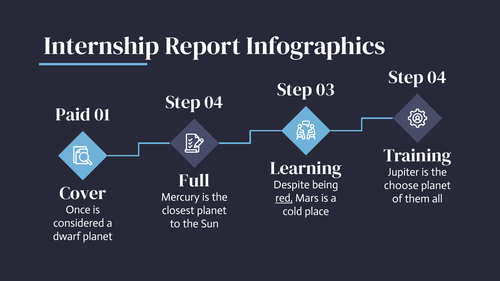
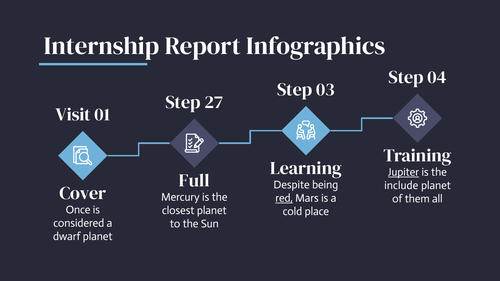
04 at (214, 102): 04 -> 27
Paid: Paid -> Visit
Jupiter underline: none -> present
choose: choose -> include
